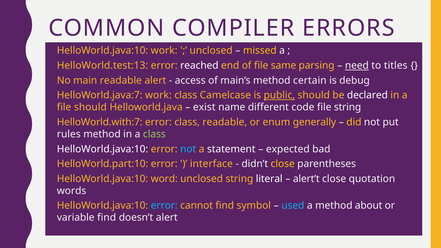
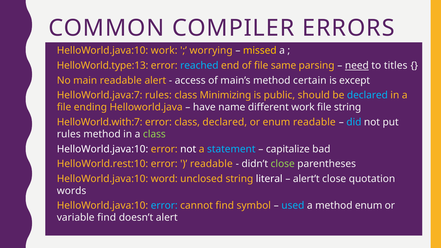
unclosed at (211, 51): unclosed -> worrying
HelloWorld.test:13: HelloWorld.test:13 -> HelloWorld.type:13
reached colour: white -> light blue
debug: debug -> except
HelloWorld.java:7 work: work -> rules
Camelcase: Camelcase -> Minimizing
public underline: present -> none
declared at (367, 95) colour: white -> light blue
file should: should -> ending
exist: exist -> have
different code: code -> work
class readable: readable -> declared
enum generally: generally -> readable
did colour: yellow -> light blue
not at (188, 149) colour: light blue -> white
statement colour: white -> light blue
expected: expected -> capitalize
HelloWorld.part:10: HelloWorld.part:10 -> HelloWorld.rest:10
interface at (211, 164): interface -> readable
close at (283, 164) colour: yellow -> light green
method about: about -> enum
